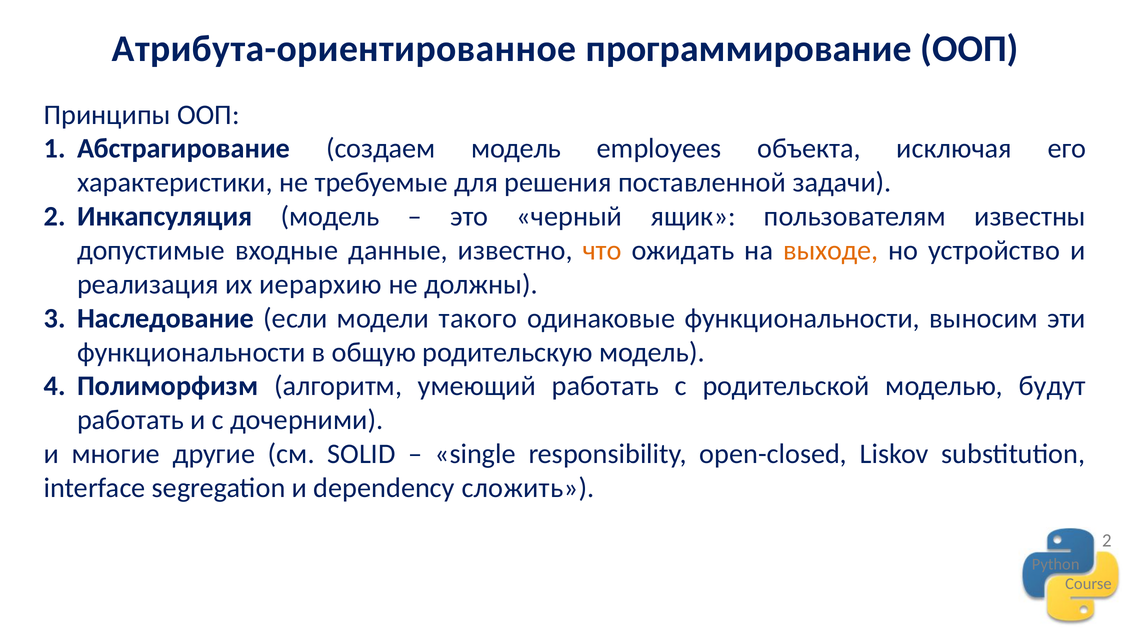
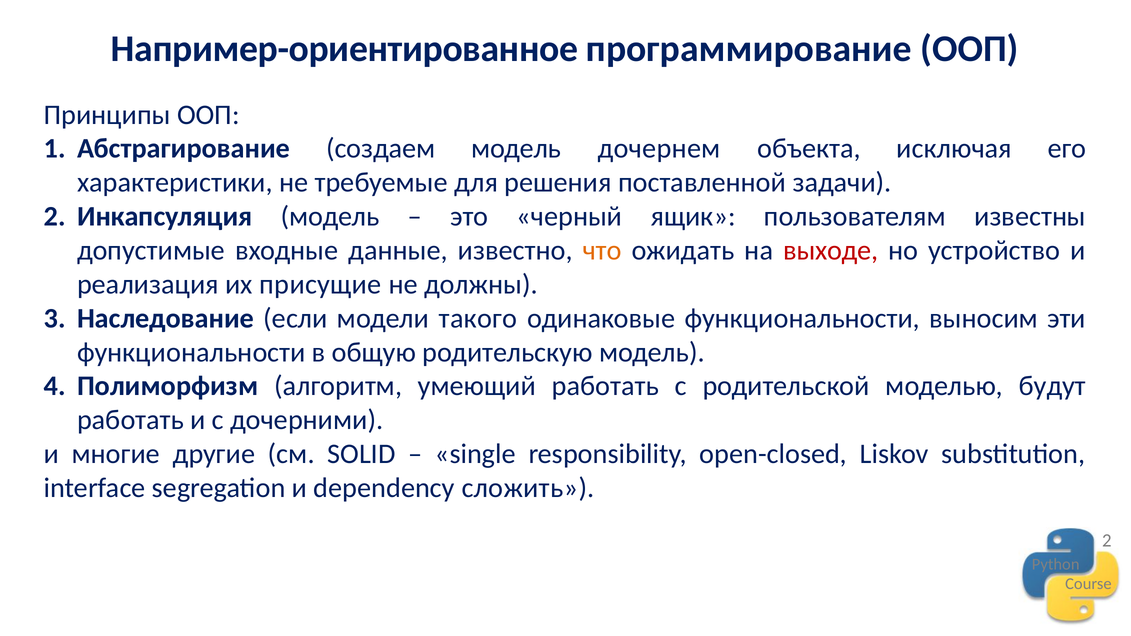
Атрибута-ориентированное: Атрибута-ориентированное -> Например-ориентированное
employees: employees -> дочернем
выходе colour: orange -> red
иерархию: иерархию -> присущие
